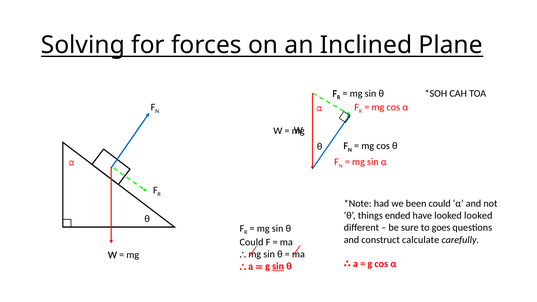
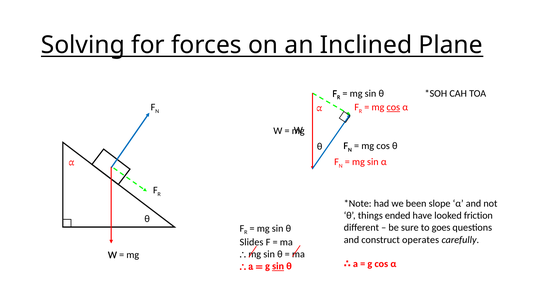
cos at (393, 107) underline: none -> present
been could: could -> slope
looked looked: looked -> friction
calculate: calculate -> operates
Could at (252, 242): Could -> Slides
